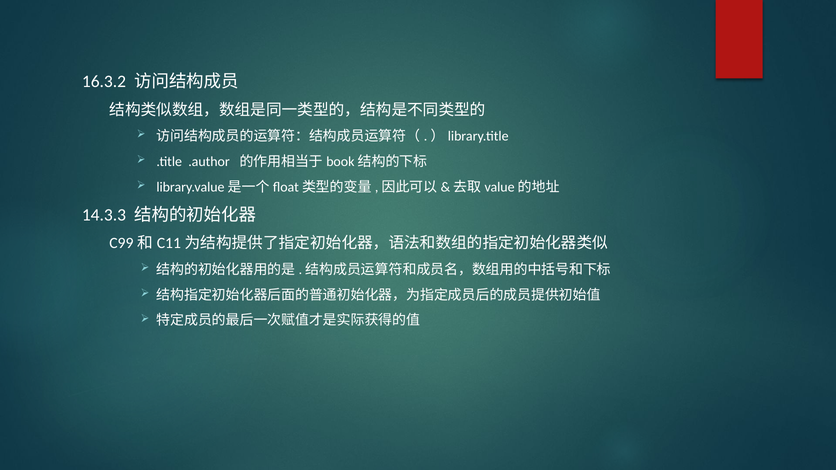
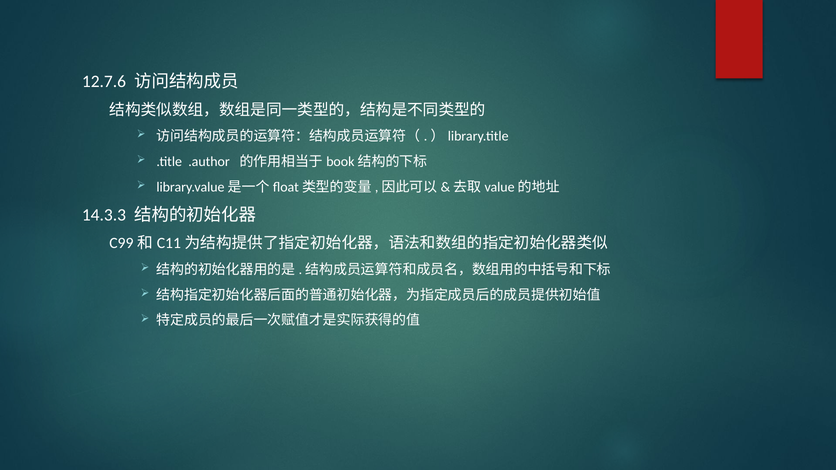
16.3.2: 16.3.2 -> 12.7.6
